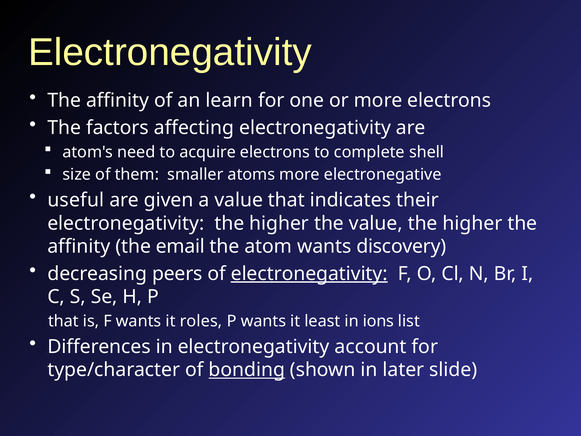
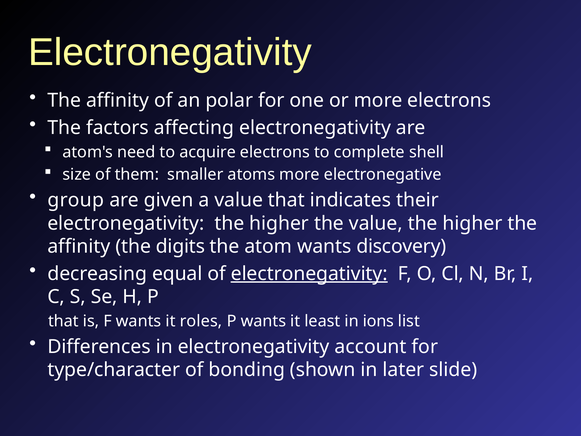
learn: learn -> polar
useful: useful -> group
email: email -> digits
peers: peers -> equal
bonding underline: present -> none
